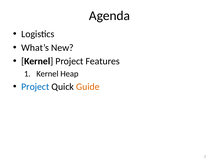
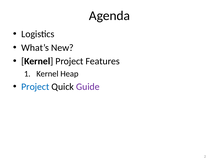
Guide colour: orange -> purple
